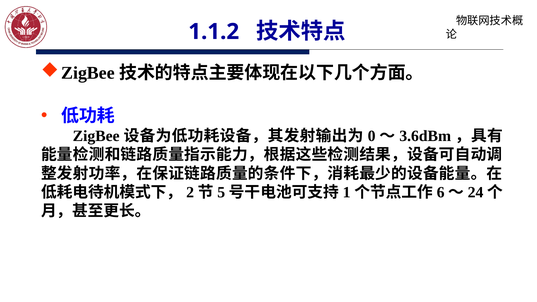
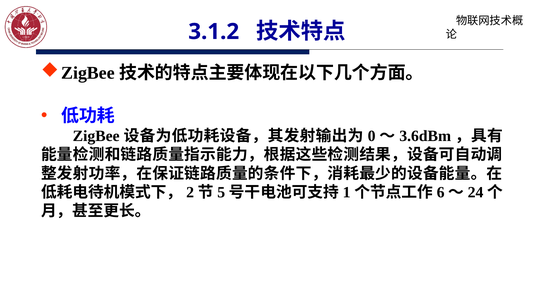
1.1.2: 1.1.2 -> 3.1.2
